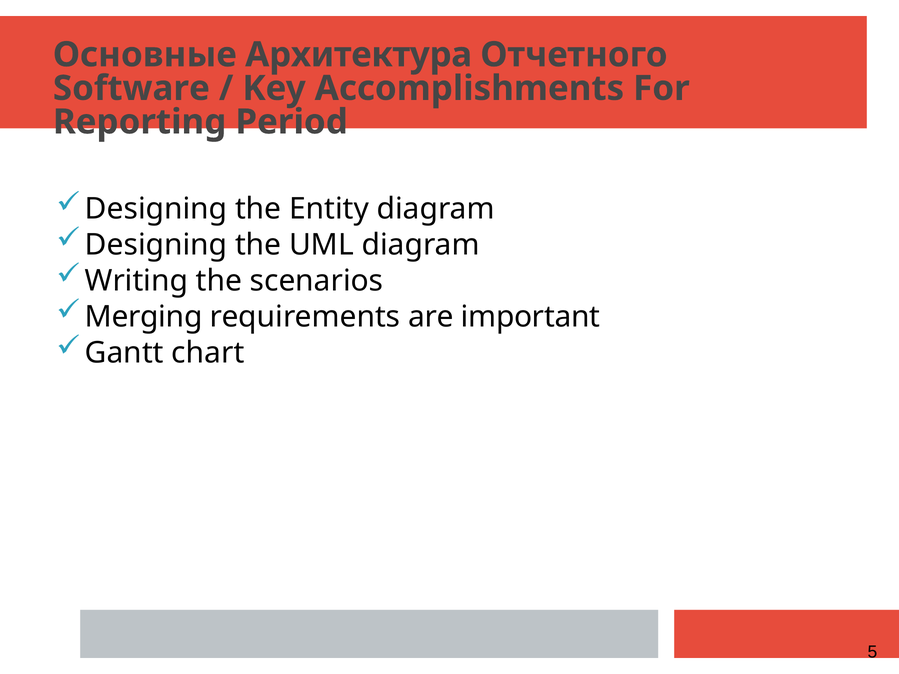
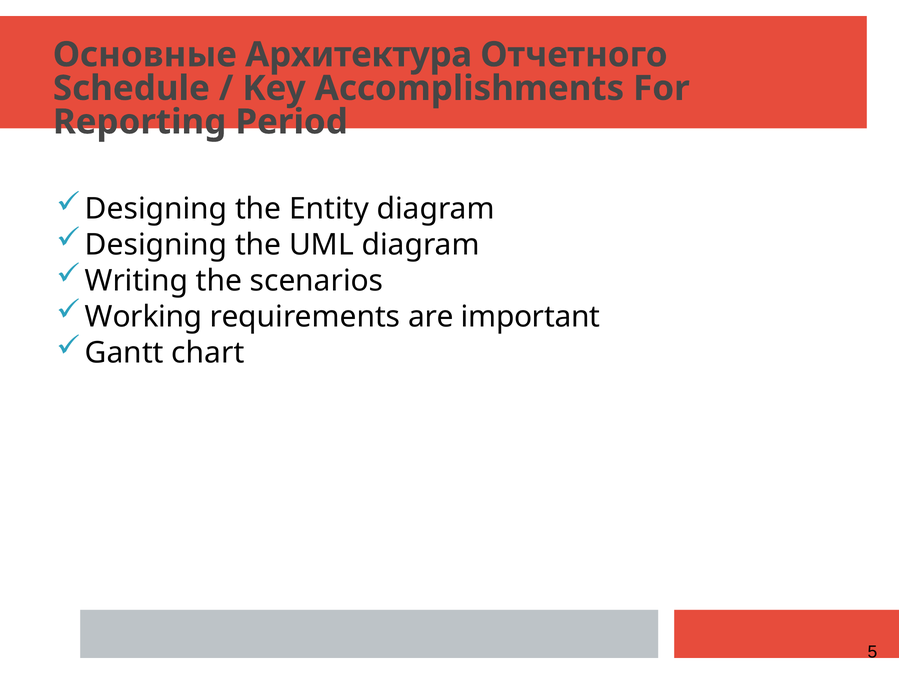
Software: Software -> Schedule
Merging: Merging -> Working
